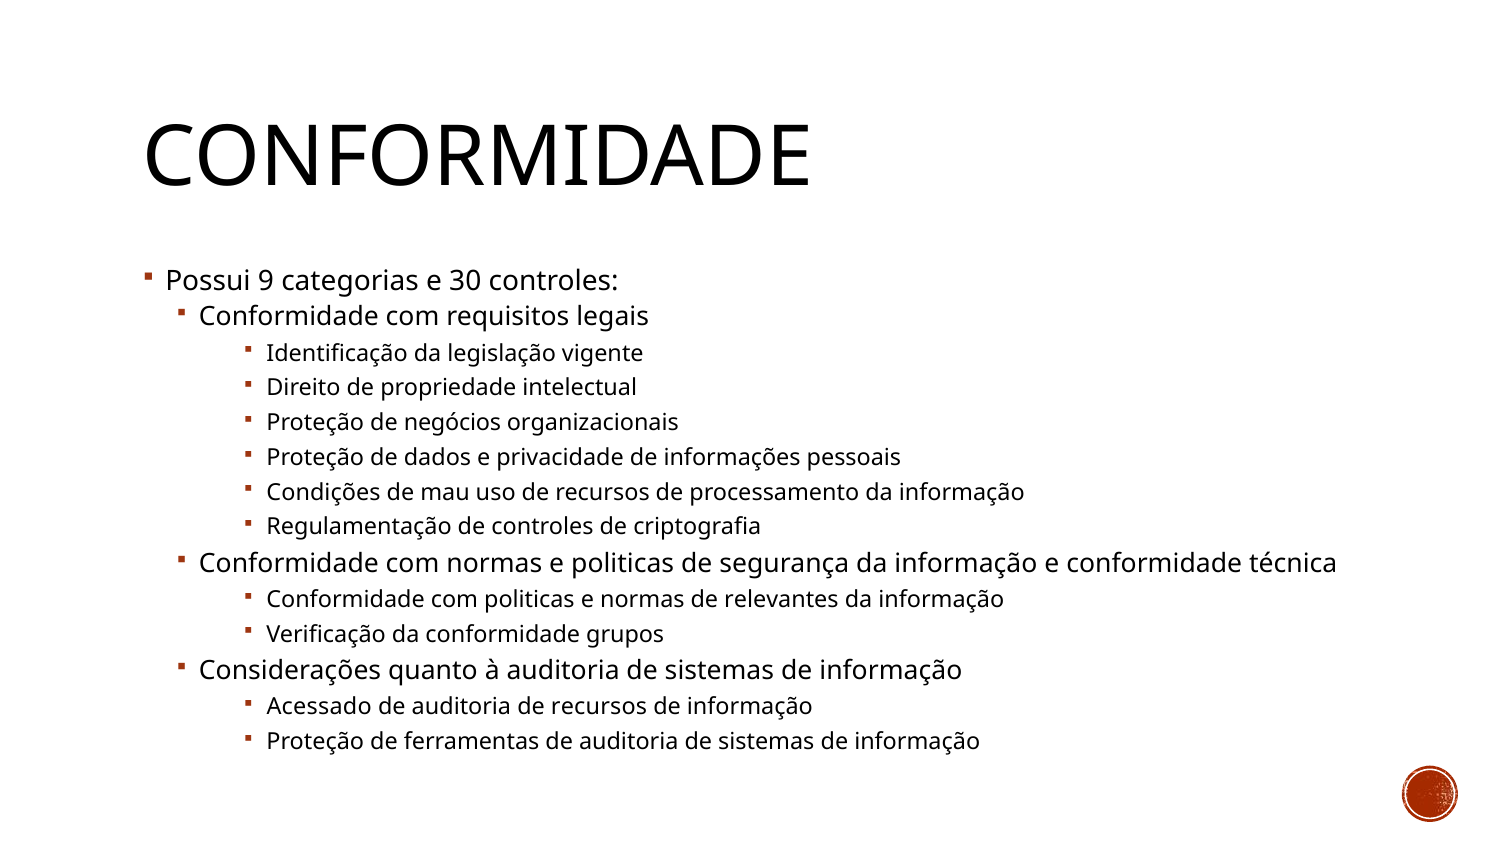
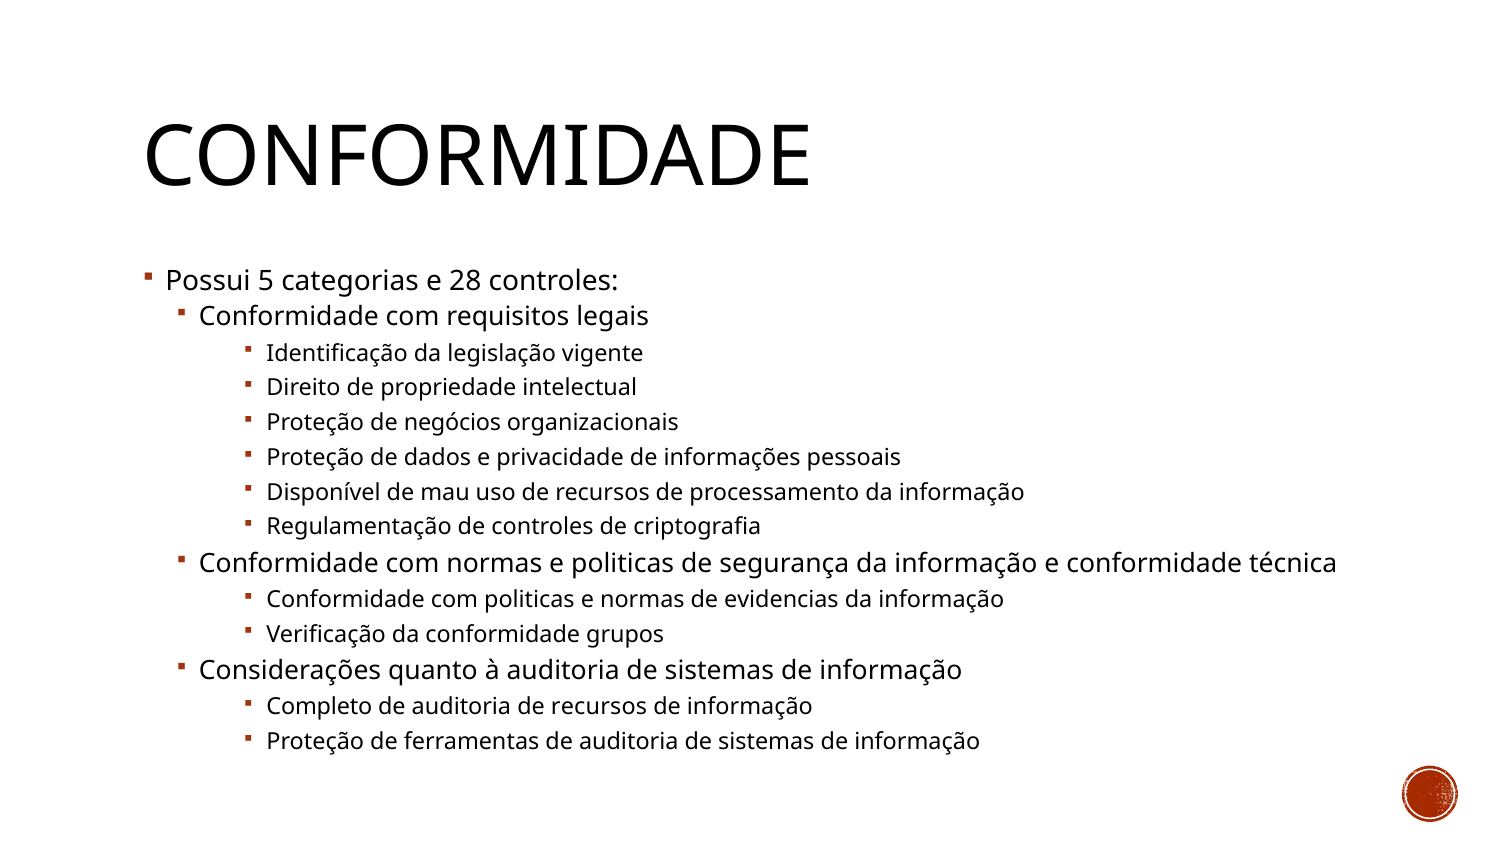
9: 9 -> 5
30: 30 -> 28
Condições: Condições -> Disponível
relevantes: relevantes -> evidencias
Acessado: Acessado -> Completo
